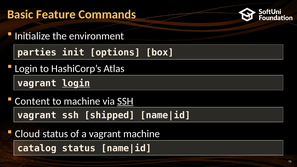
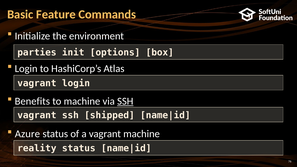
login at (76, 83) underline: present -> none
Content: Content -> Benefits
Cloud: Cloud -> Azure
catalog: catalog -> reality
